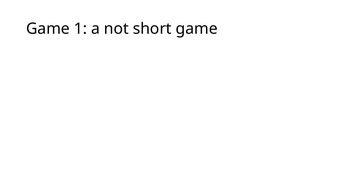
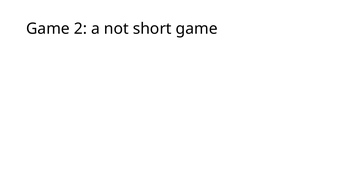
1: 1 -> 2
